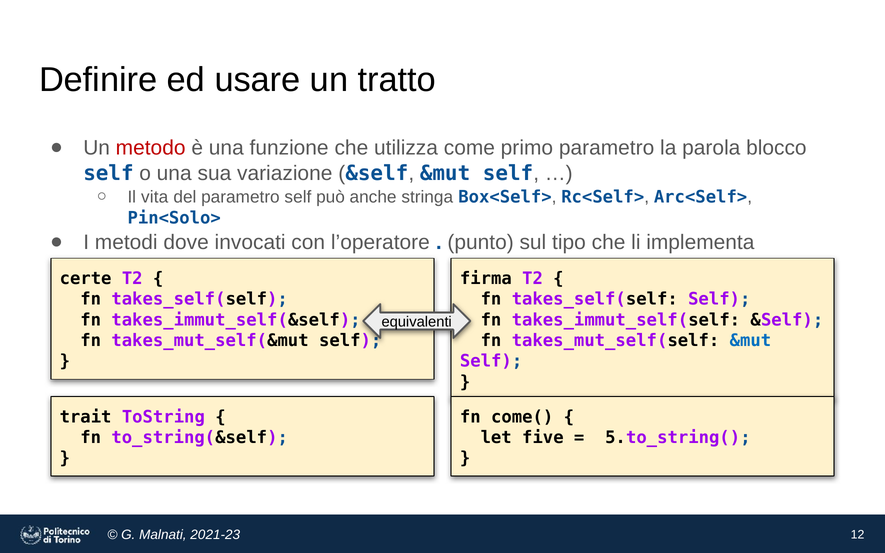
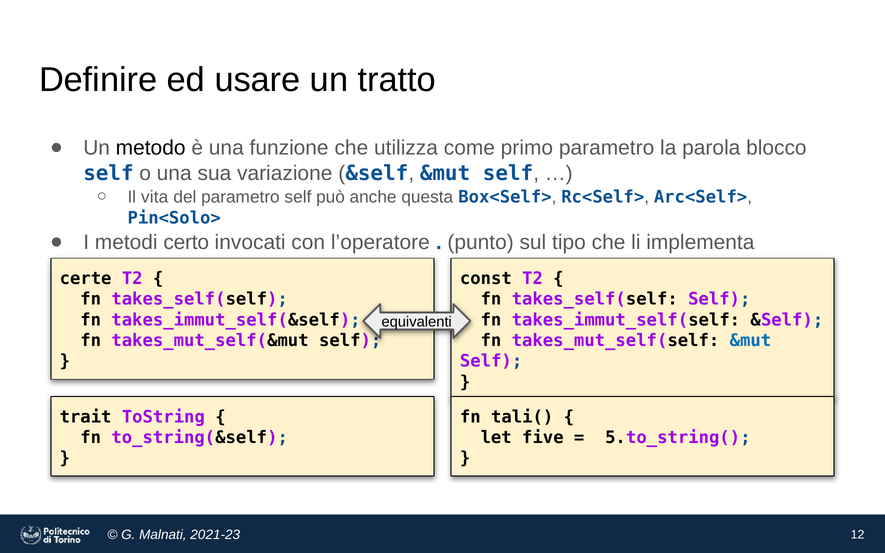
metodo colour: red -> black
stringa: stringa -> questa
dove: dove -> certo
firma: firma -> const
come(: come( -> tali(
